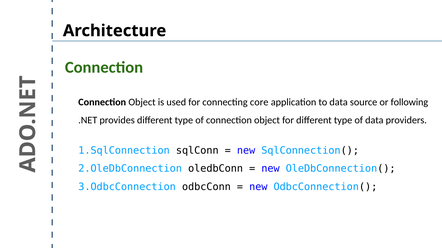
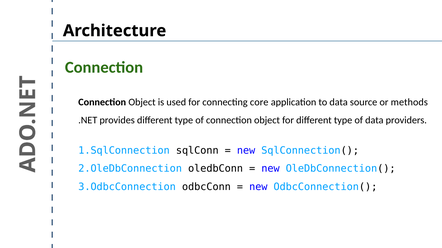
following: following -> methods
